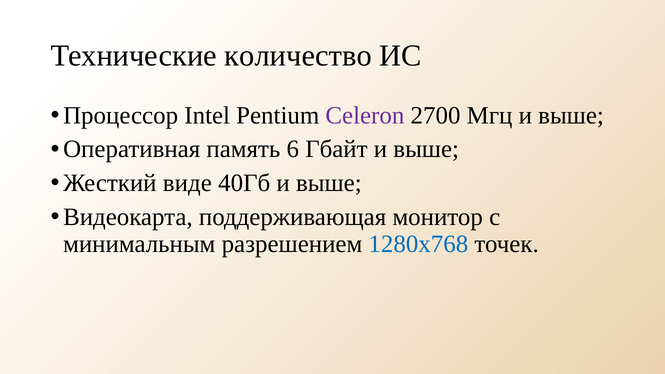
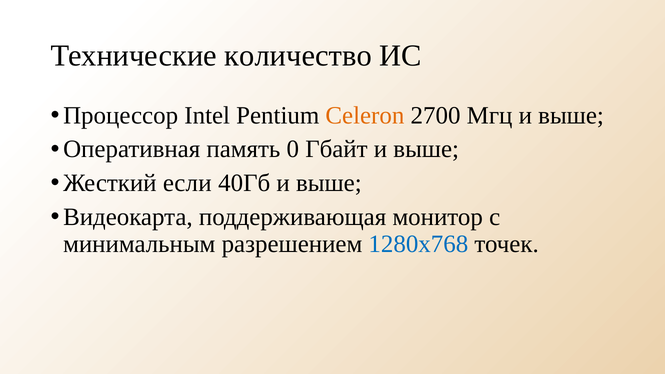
Celeron colour: purple -> orange
6: 6 -> 0
виде: виде -> если
